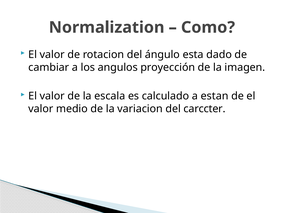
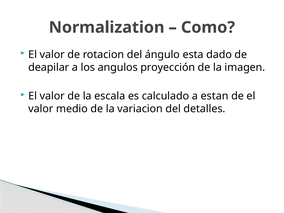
cambiar: cambiar -> deapilar
carccter: carccter -> detalles
